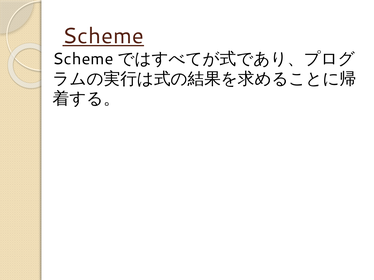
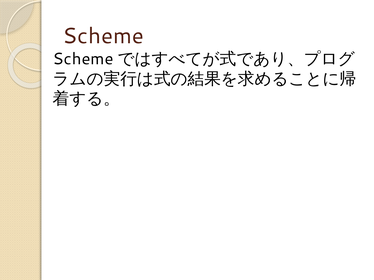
Scheme underline: present -> none
